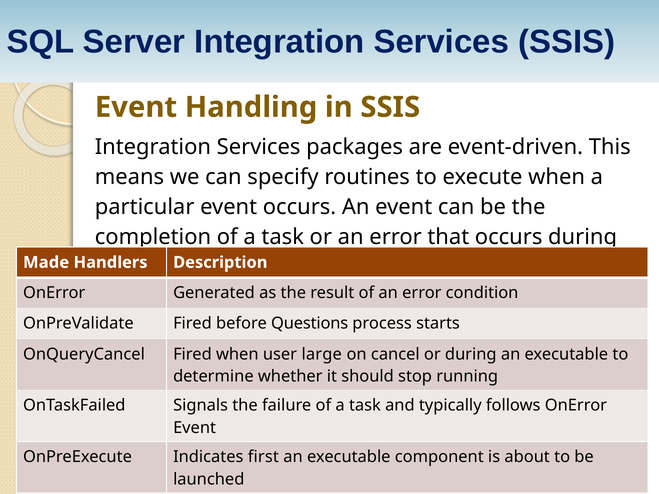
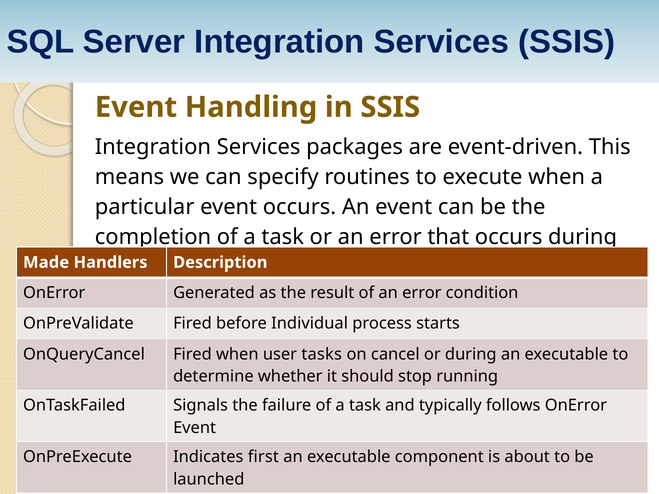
Questions: Questions -> Individual
large: large -> tasks
